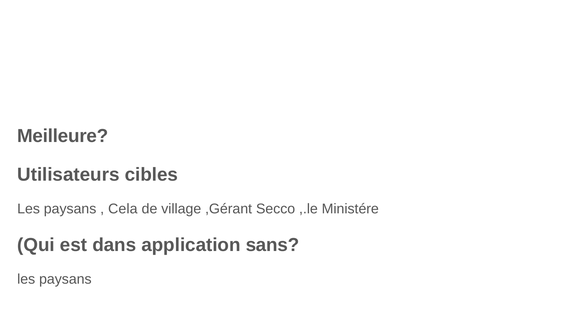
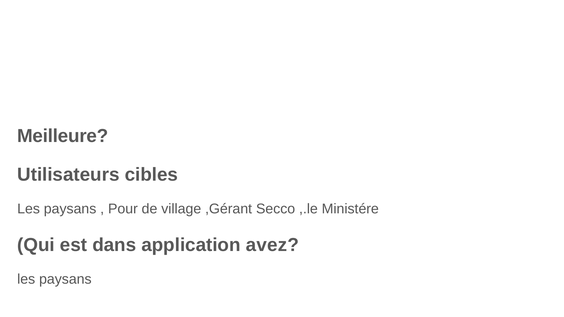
Cela: Cela -> Pour
sans: sans -> avez
